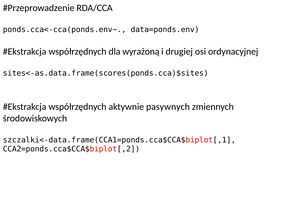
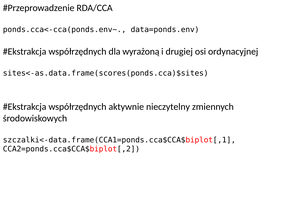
pasywnych: pasywnych -> nieczytelny
